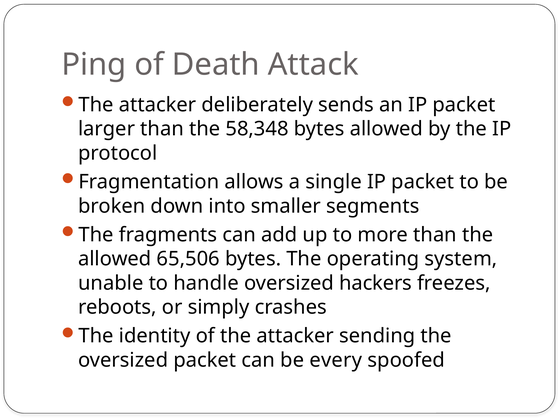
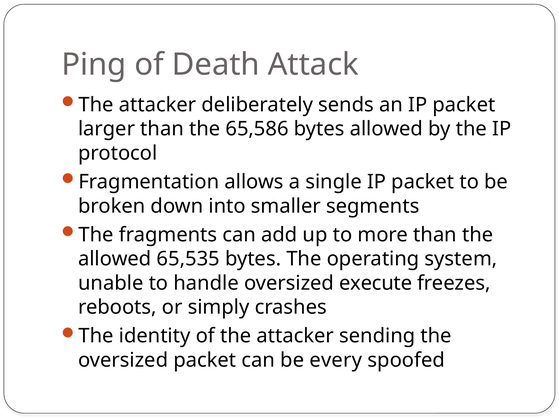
58,348: 58,348 -> 65,586
65,506: 65,506 -> 65,535
hackers: hackers -> execute
